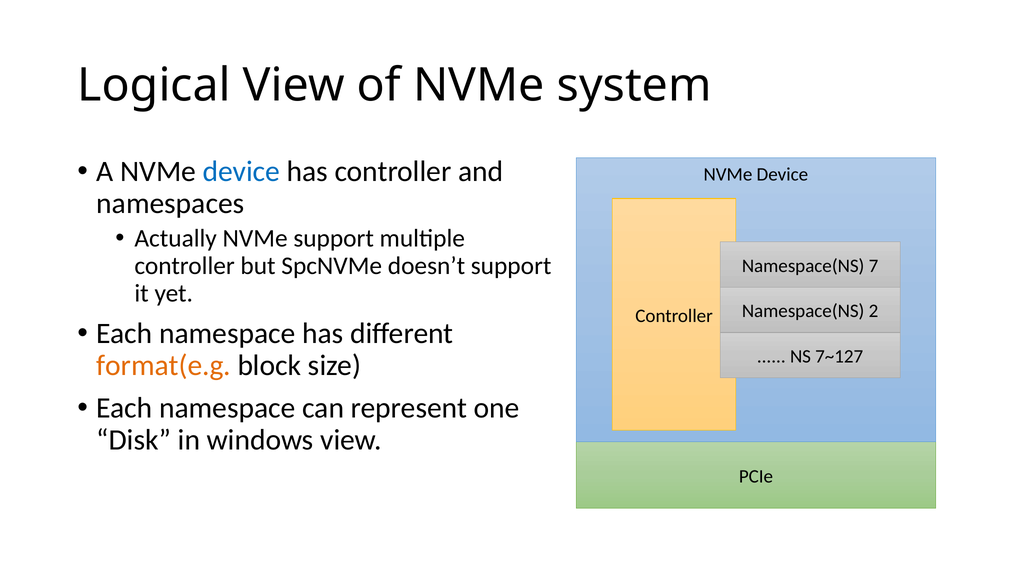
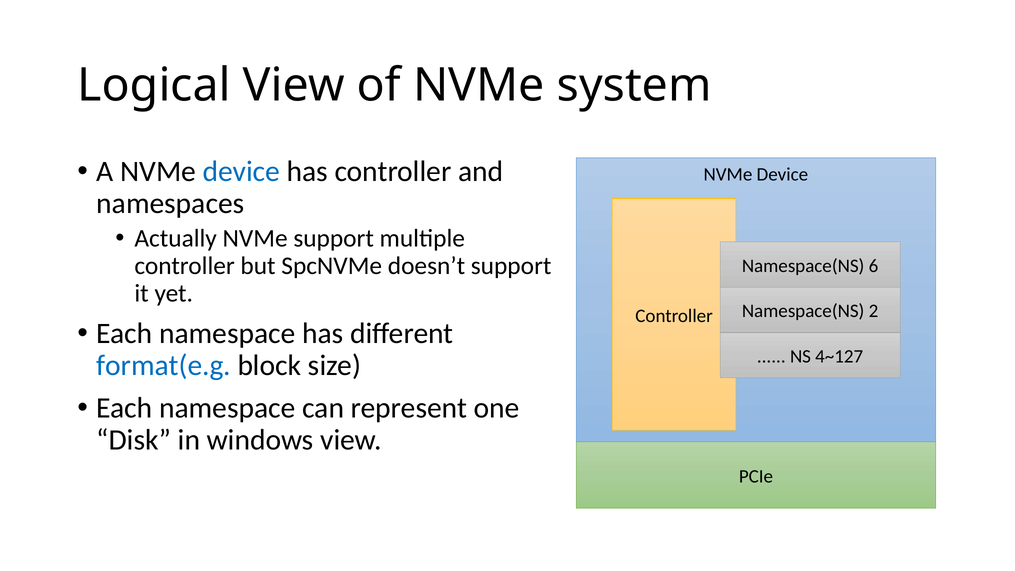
7: 7 -> 6
7~127: 7~127 -> 4~127
format(e.g colour: orange -> blue
